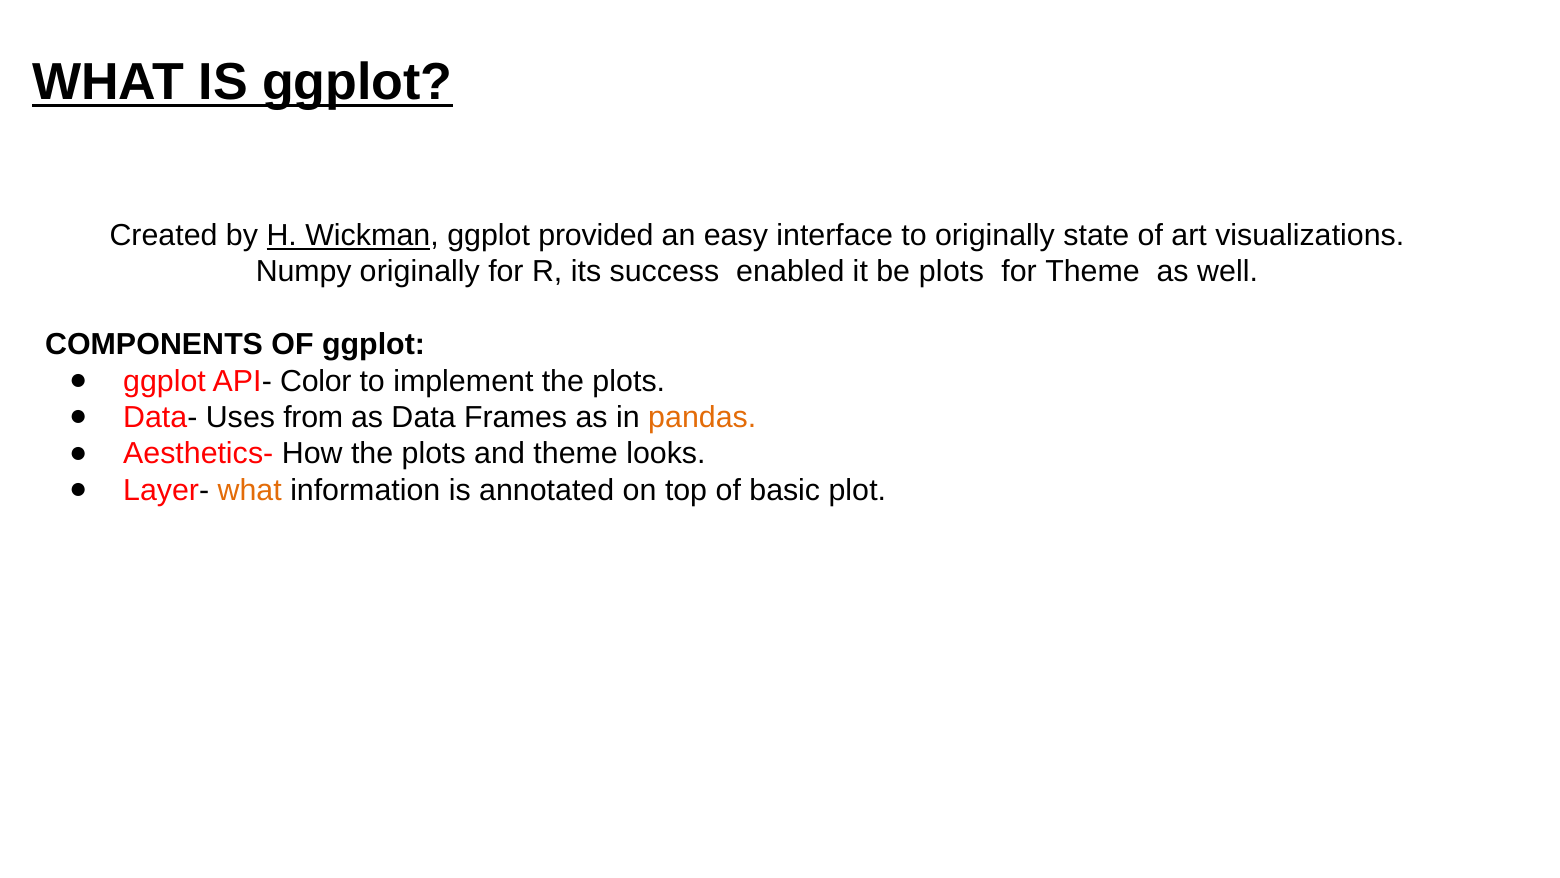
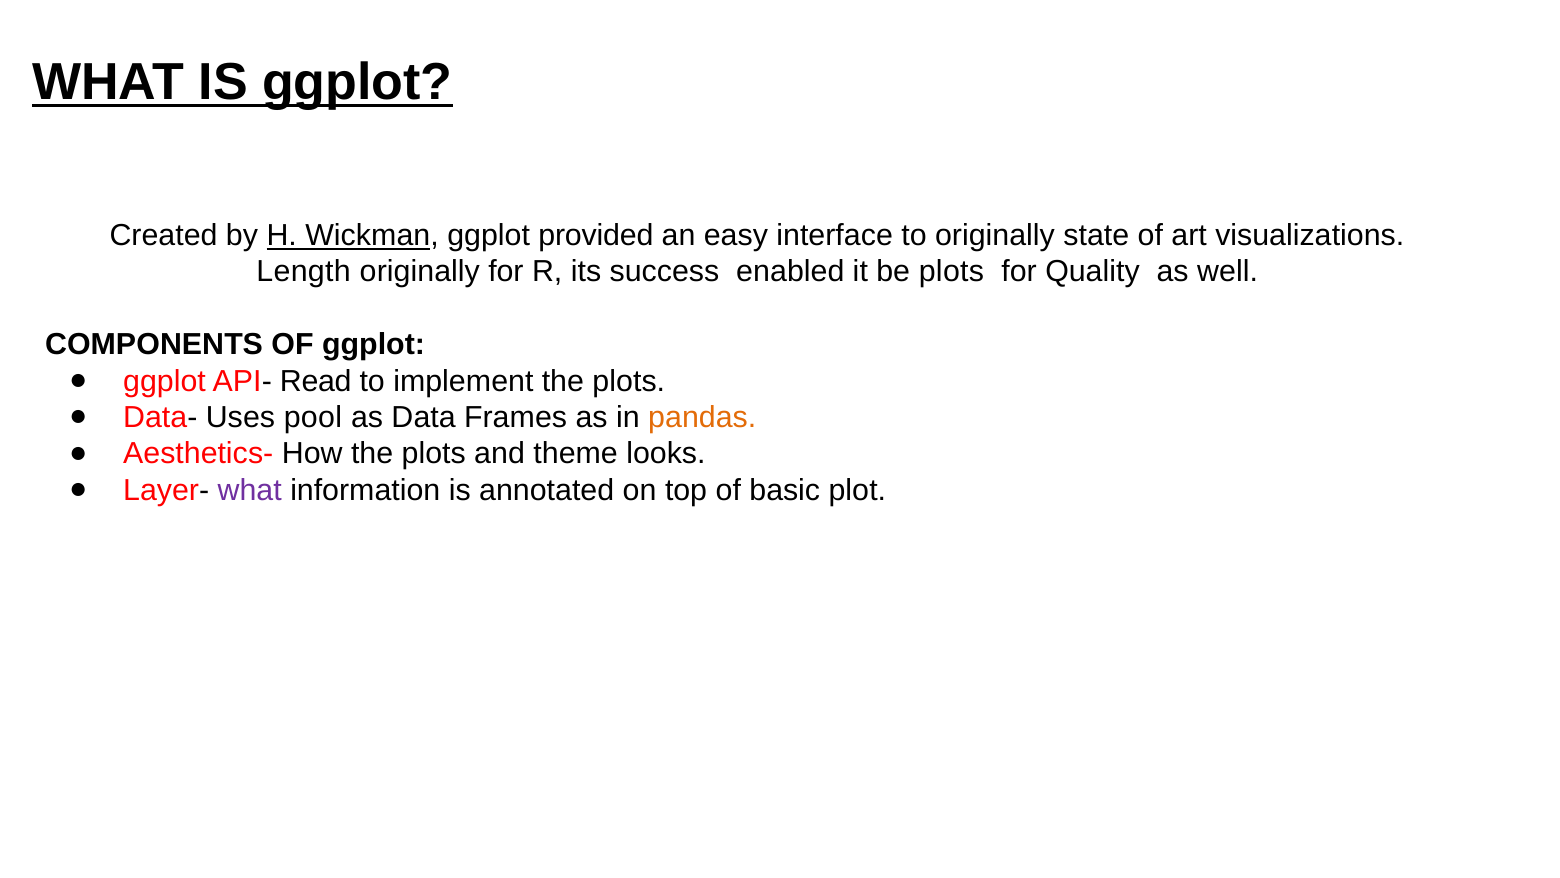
Numpy: Numpy -> Length
for Theme: Theme -> Quality
Color: Color -> Read
from: from -> pool
what at (250, 490) colour: orange -> purple
